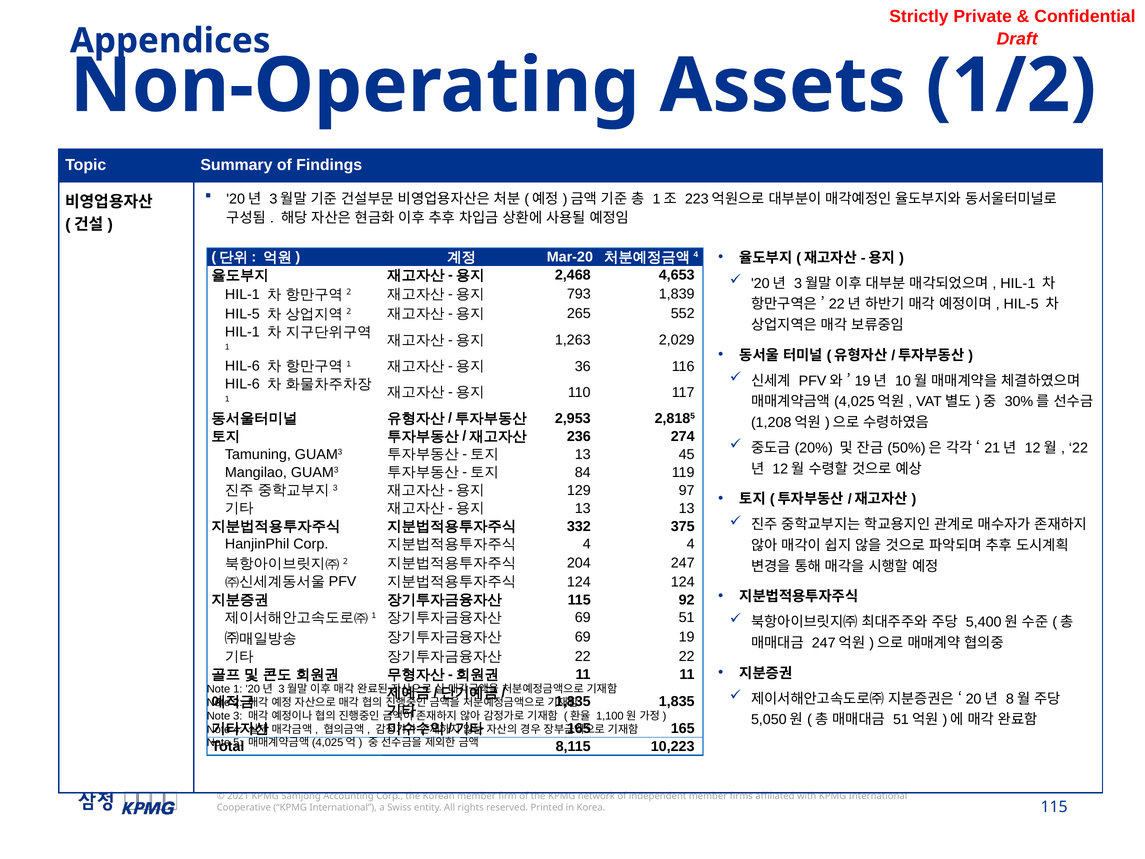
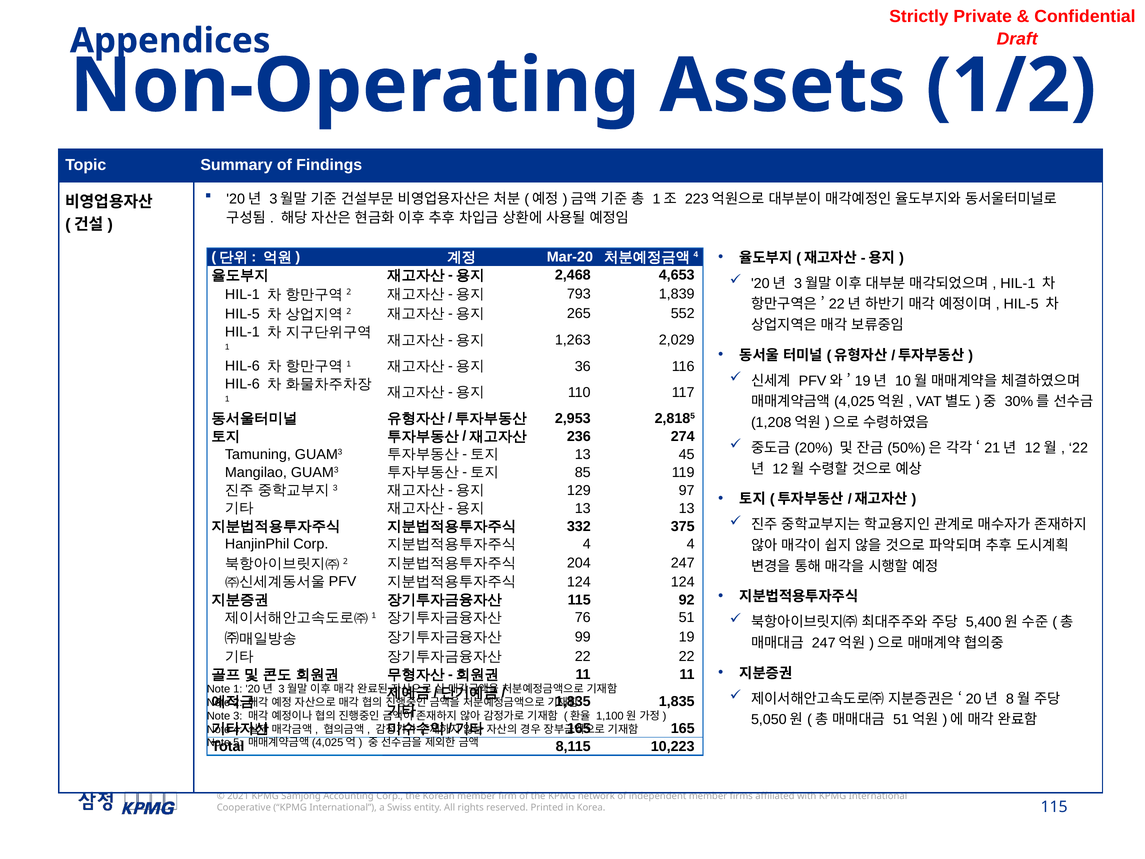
84: 84 -> 85
69 at (583, 618): 69 -> 76
69 at (583, 637): 69 -> 99
